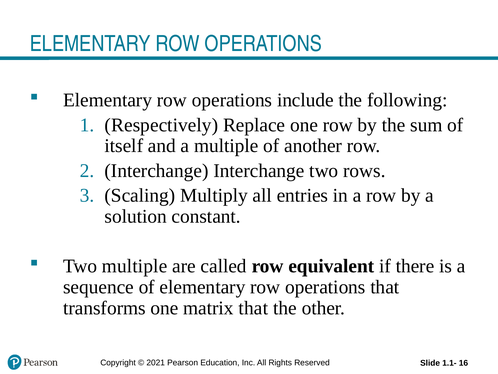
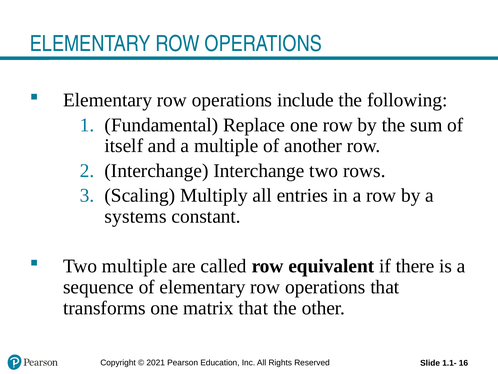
Respectively: Respectively -> Fundamental
solution: solution -> systems
